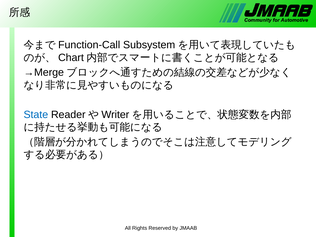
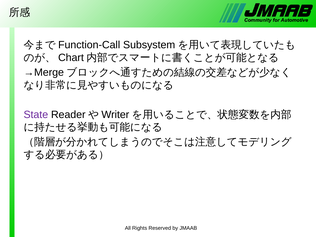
State colour: blue -> purple
